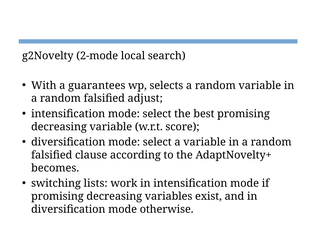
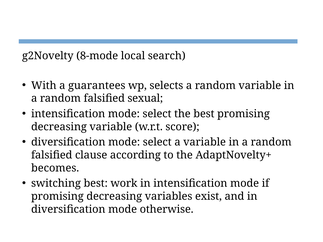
2-mode: 2-mode -> 8-mode
adjust: adjust -> sexual
switching lists: lists -> best
